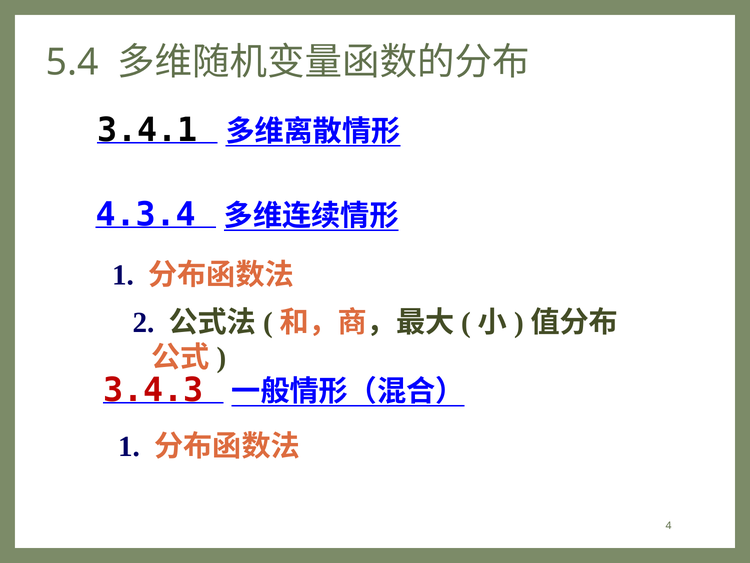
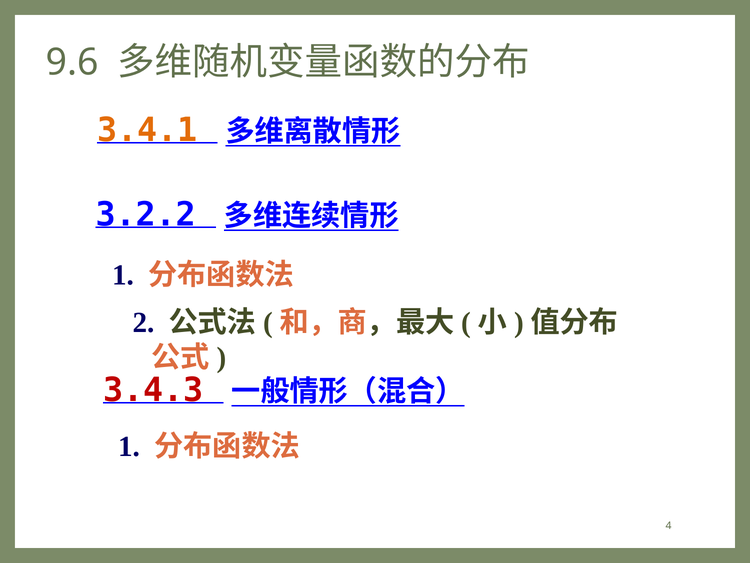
5.4: 5.4 -> 9.6
3.4.1 colour: black -> orange
4.3.4: 4.3.4 -> 3.2.2
